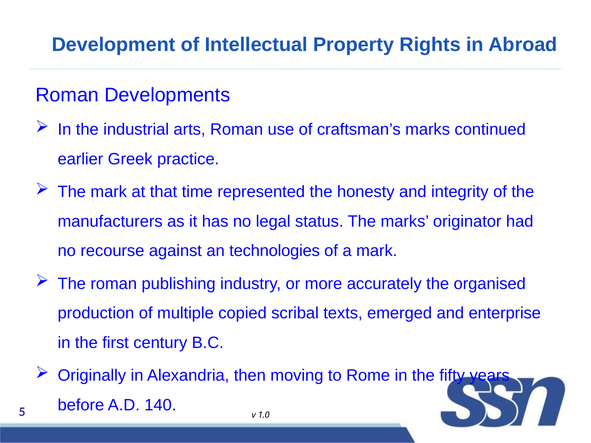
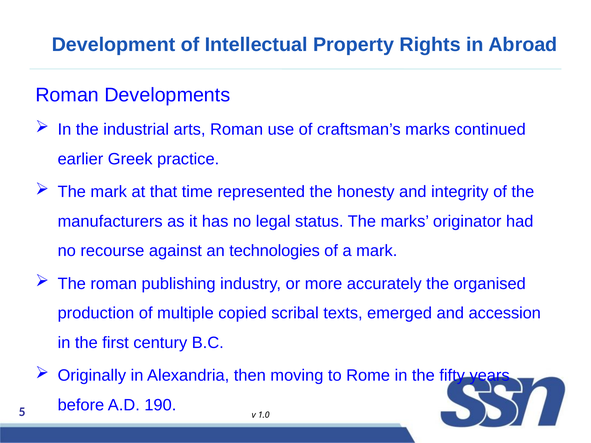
enterprise: enterprise -> accession
140: 140 -> 190
